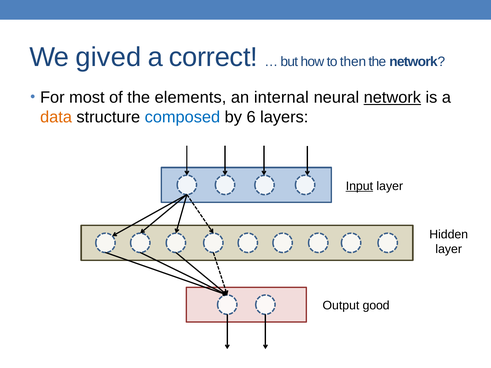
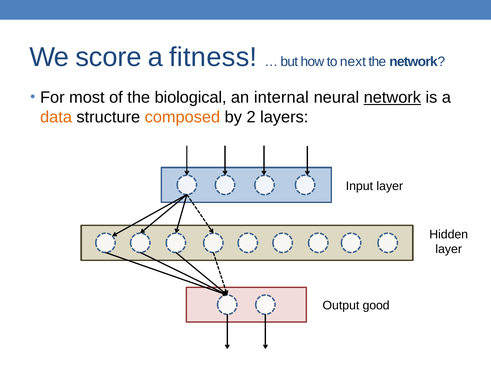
gived: gived -> score
correct: correct -> fitness
then: then -> next
elements: elements -> biological
composed colour: blue -> orange
6: 6 -> 2
Input underline: present -> none
